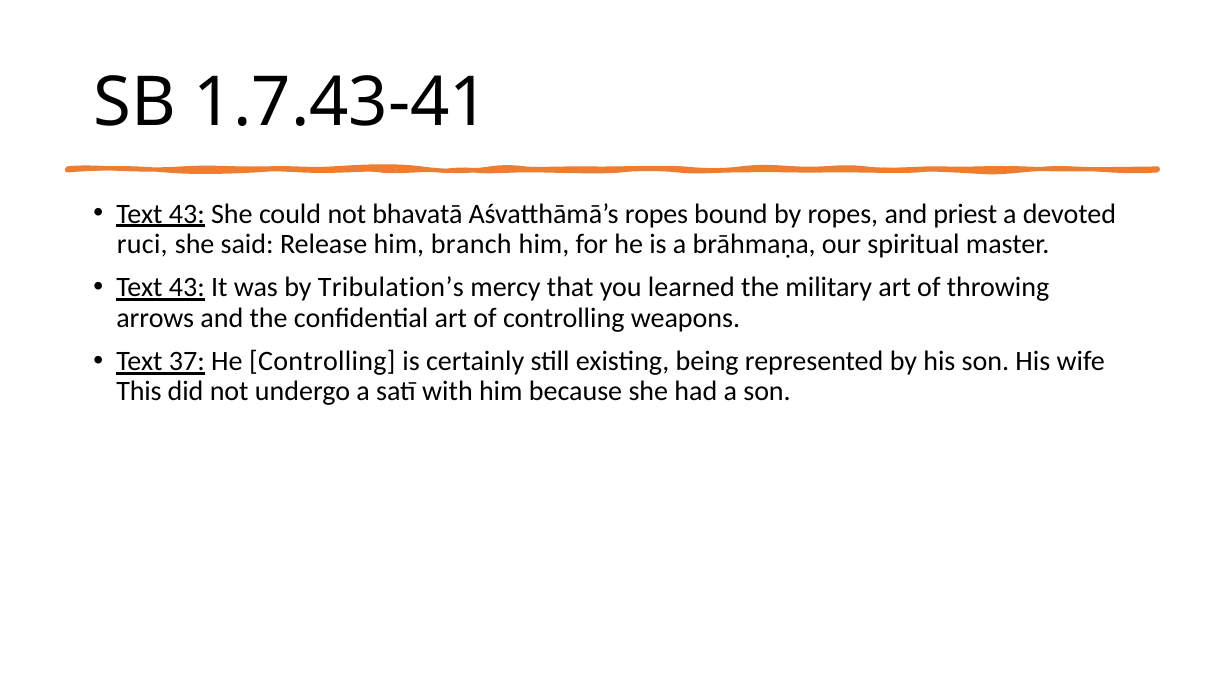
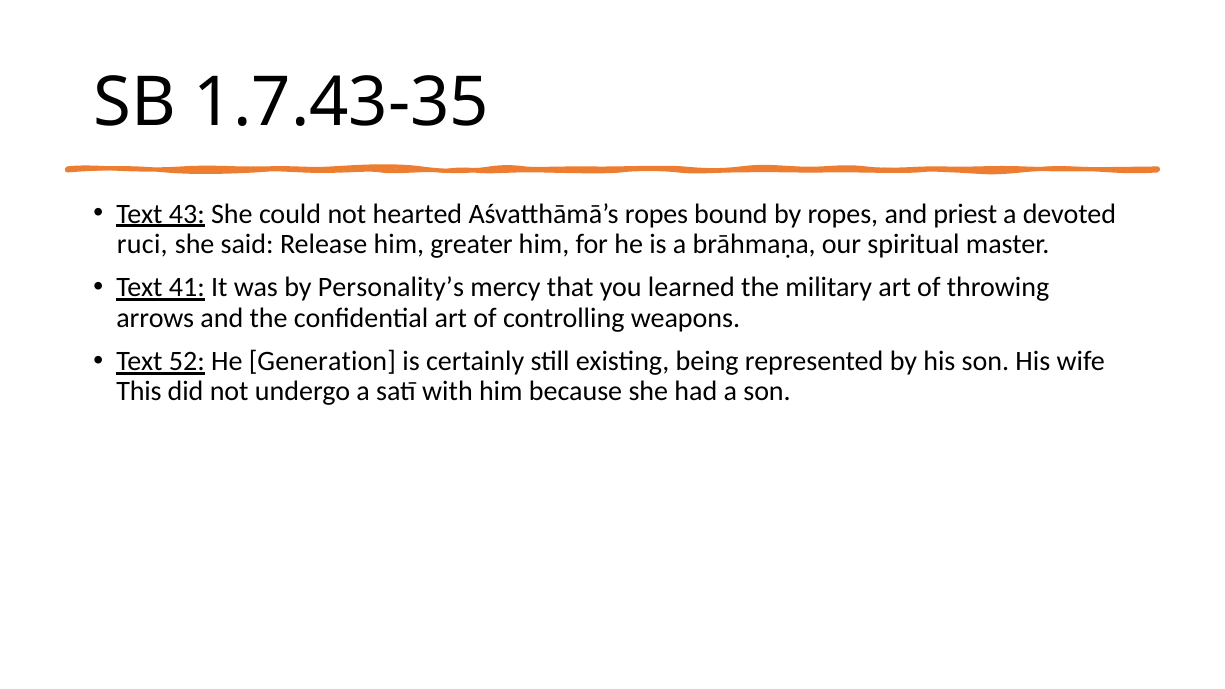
1.7.43-41: 1.7.43-41 -> 1.7.43-35
bhavatā: bhavatā -> hearted
branch: branch -> greater
43 at (187, 288): 43 -> 41
Tribulation’s: Tribulation’s -> Personality’s
37: 37 -> 52
He Controlling: Controlling -> Generation
